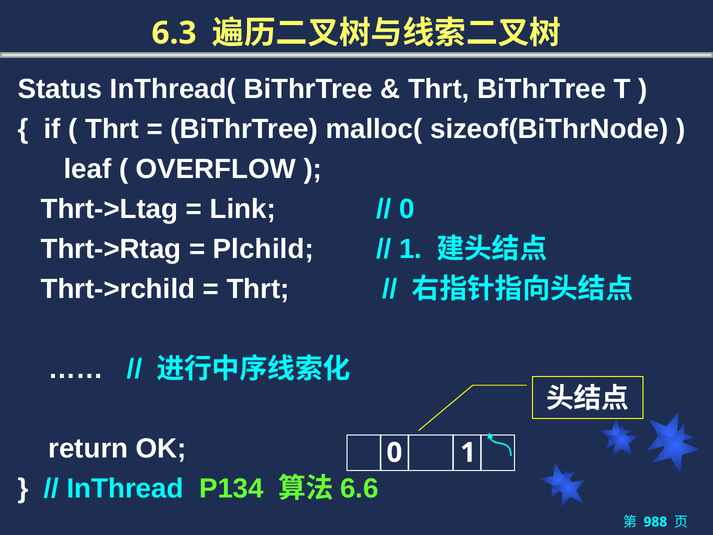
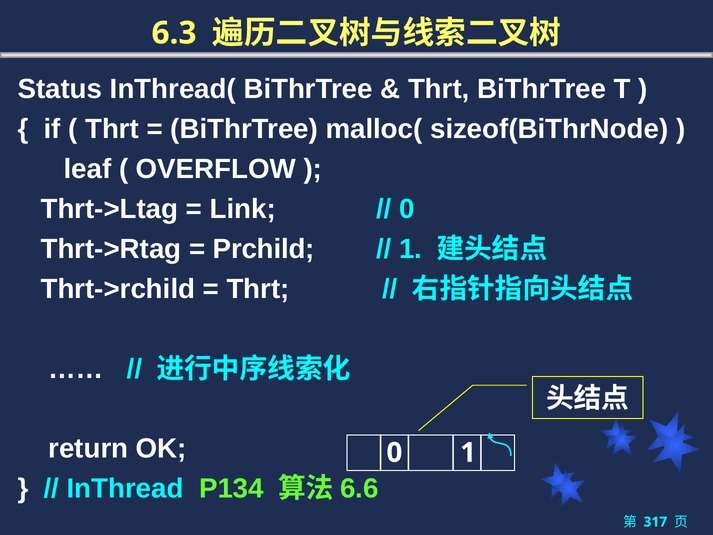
Plchild: Plchild -> Prchild
988: 988 -> 317
